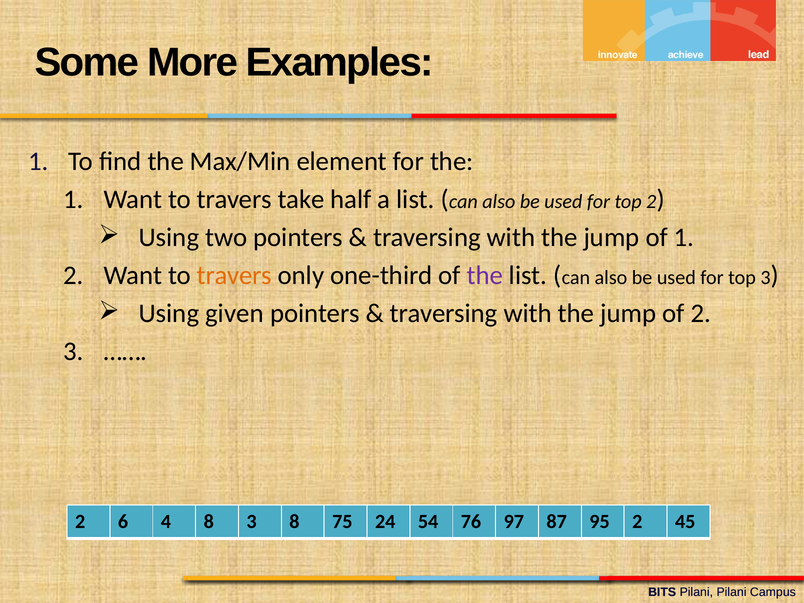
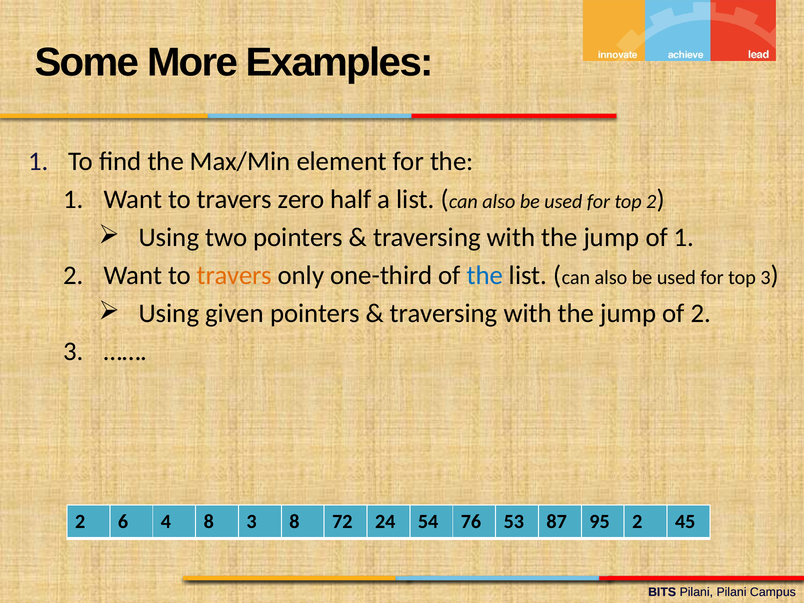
take: take -> zero
the at (485, 275) colour: purple -> blue
75: 75 -> 72
97: 97 -> 53
